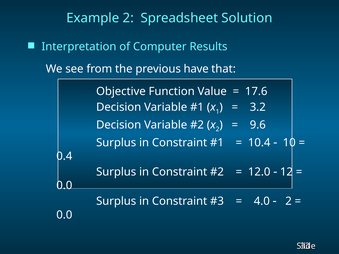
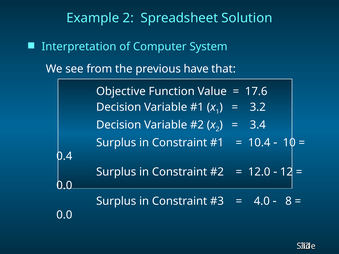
Results: Results -> System
9.6: 9.6 -> 3.4
2 at (289, 201): 2 -> 8
